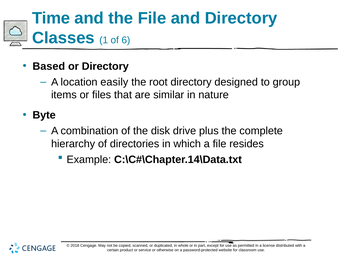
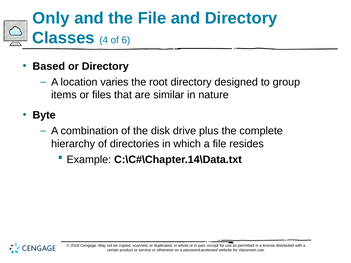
Time: Time -> Only
1: 1 -> 4
easily: easily -> varies
